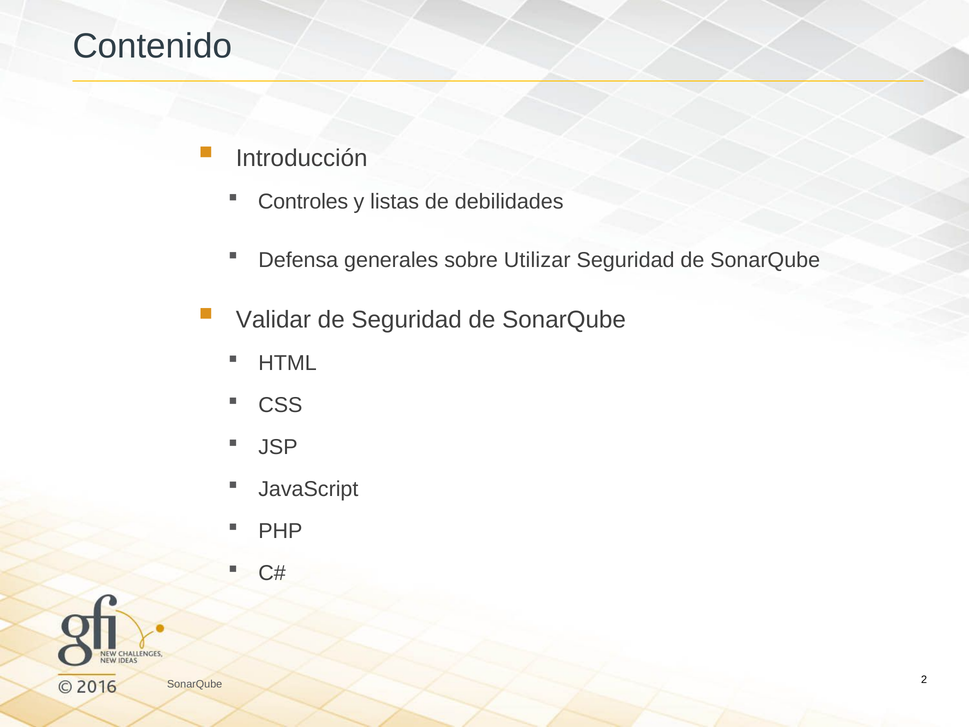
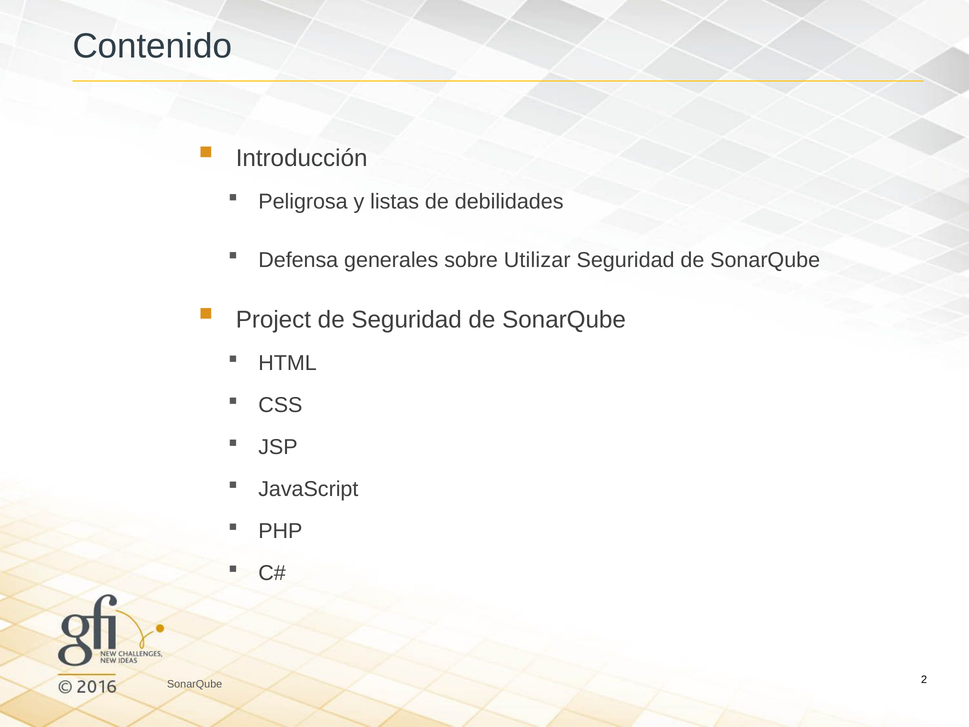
Controles: Controles -> Peligrosa
Validar: Validar -> Project
